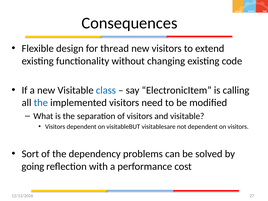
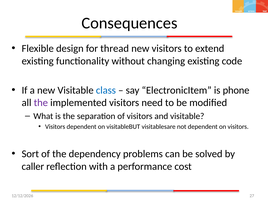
calling: calling -> phone
the at (41, 103) colour: blue -> purple
going: going -> caller
